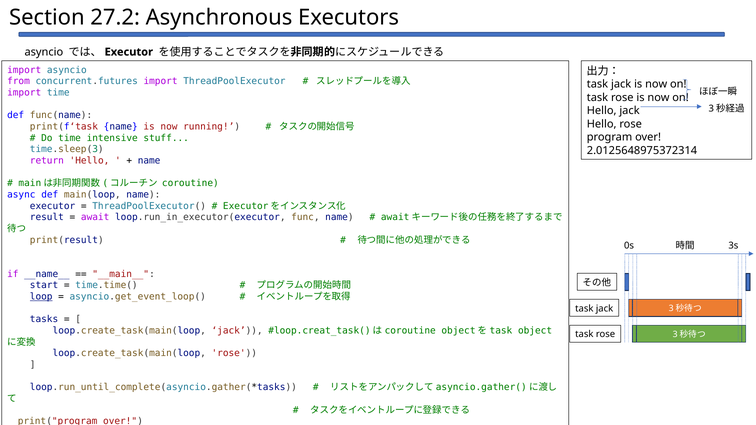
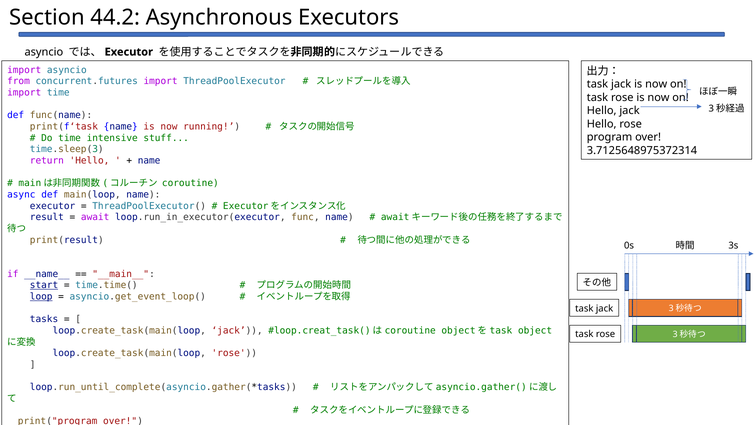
27.2: 27.2 -> 44.2
2.0125648975372314: 2.0125648975372314 -> 3.7125648975372314
start at (44, 285) underline: none -> present
